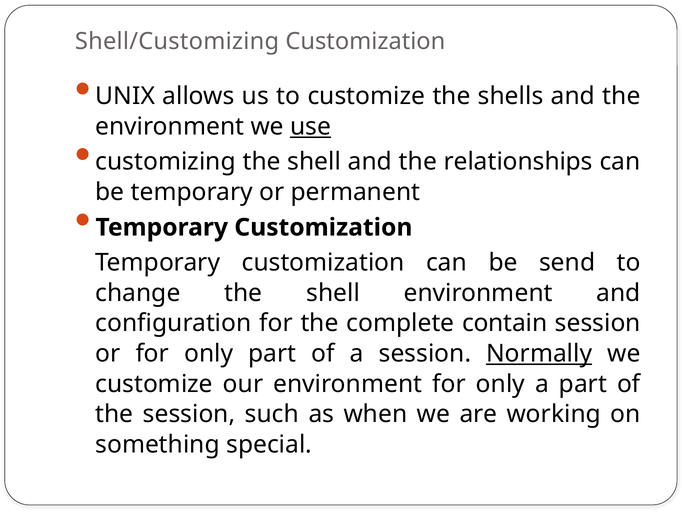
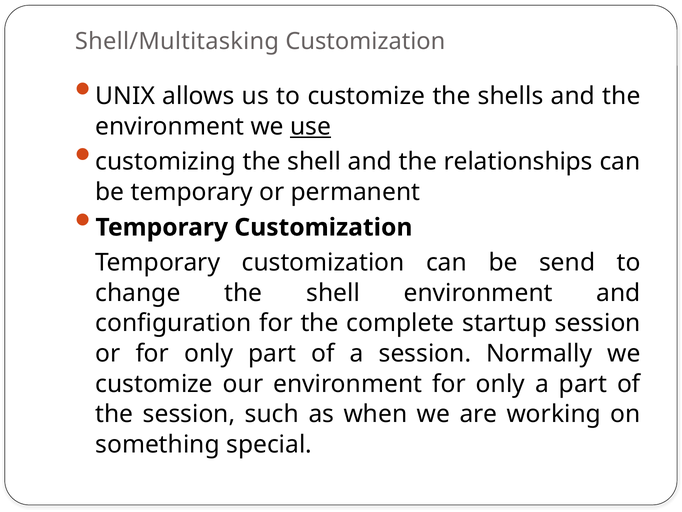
Shell/Customizing: Shell/Customizing -> Shell/Multitasking
contain: contain -> startup
Normally underline: present -> none
